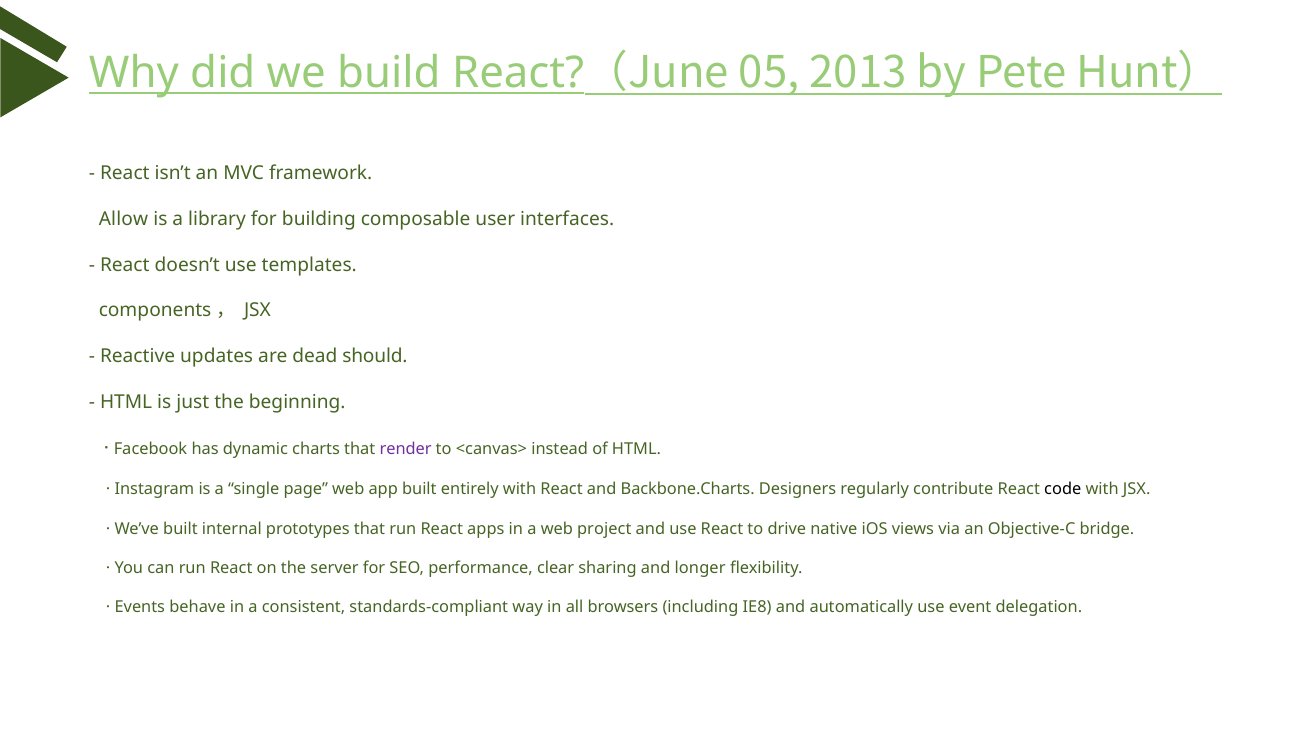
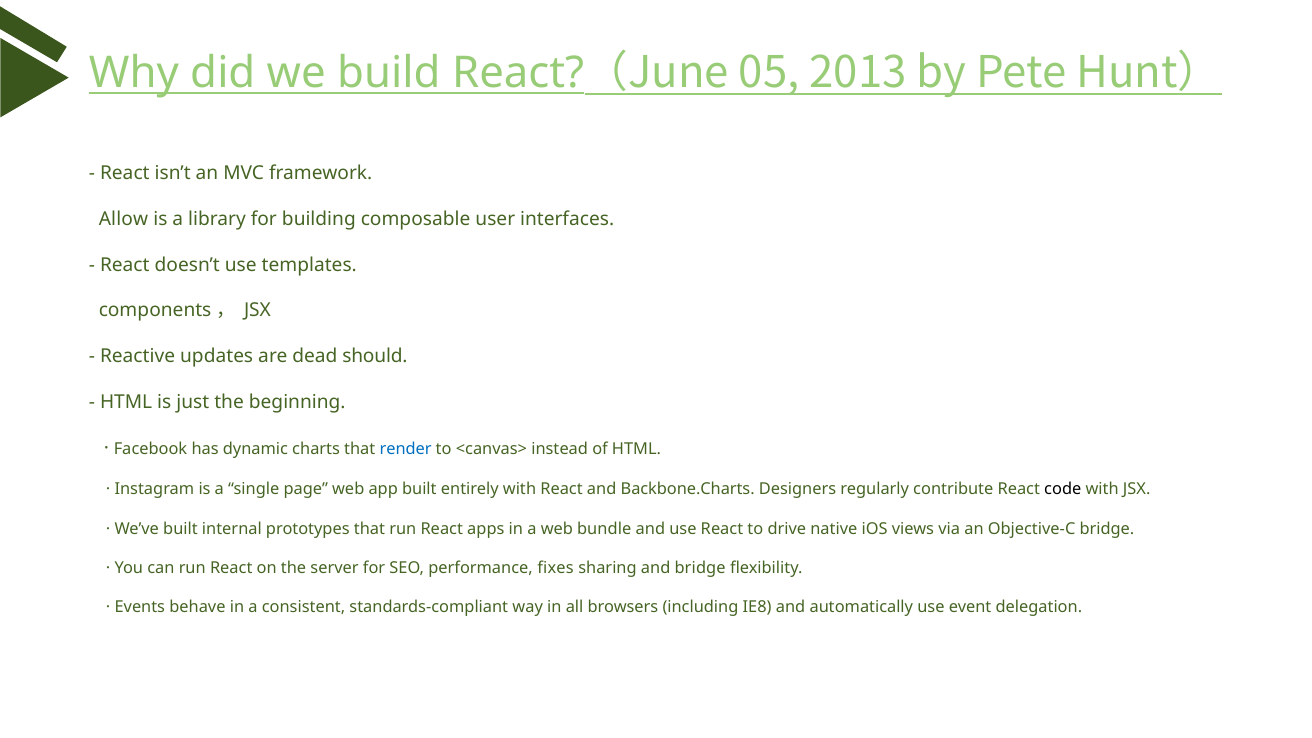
render colour: purple -> blue
project: project -> bundle
clear: clear -> fixes
and longer: longer -> bridge
